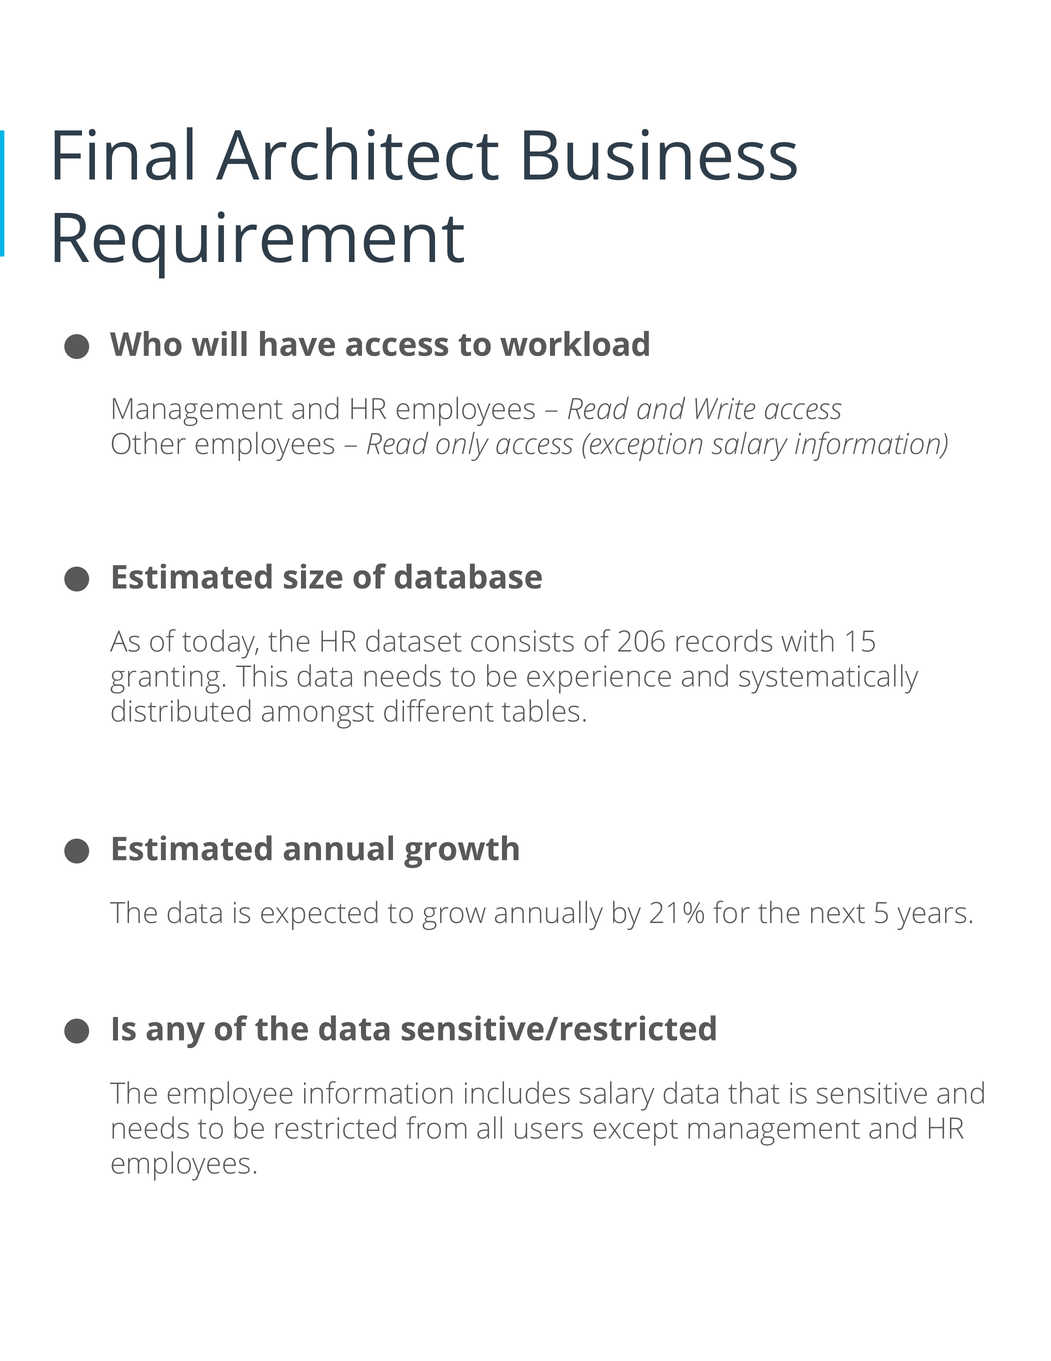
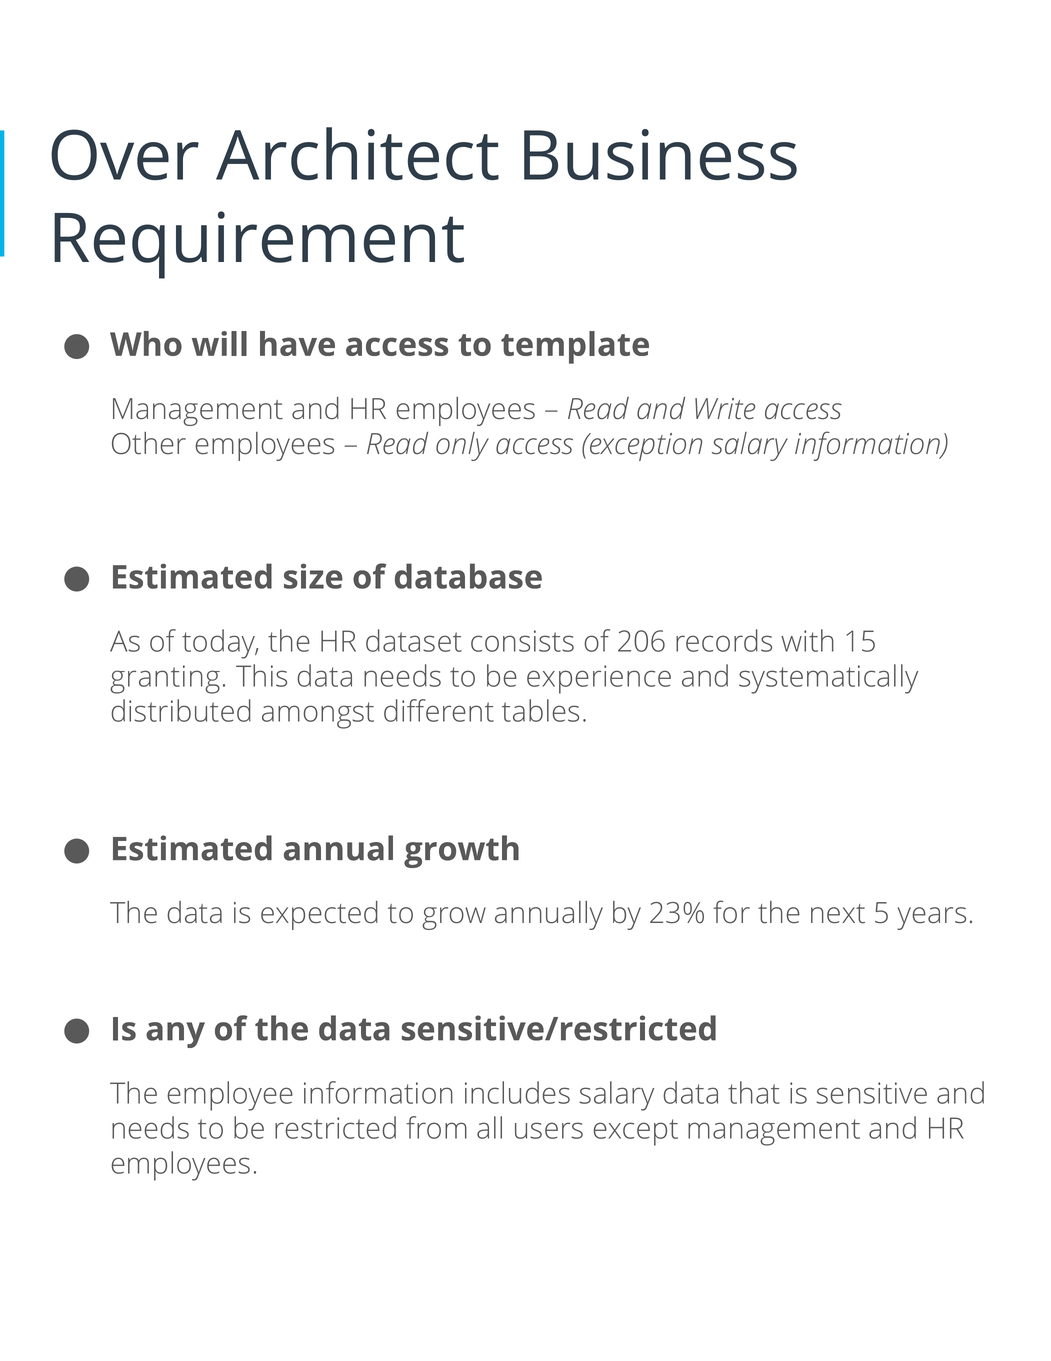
Final: Final -> Over
workload: workload -> template
21%: 21% -> 23%
